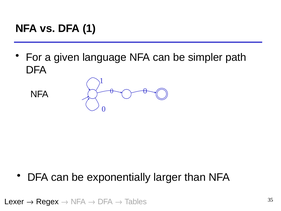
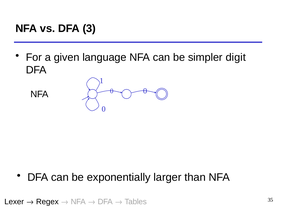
vs DFA 1: 1 -> 3
path: path -> digit
